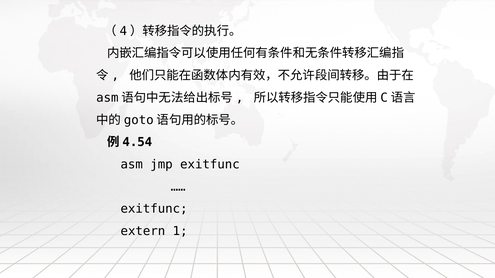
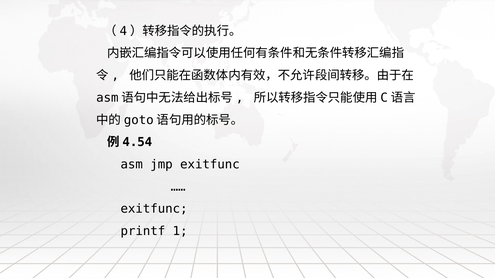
extern: extern -> printf
